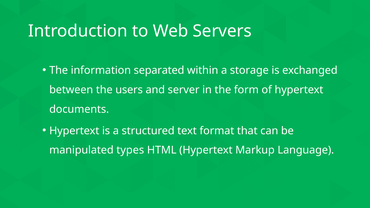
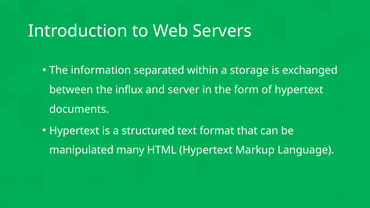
users: users -> influx
types: types -> many
